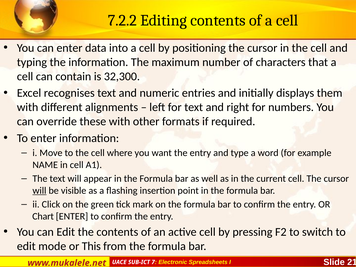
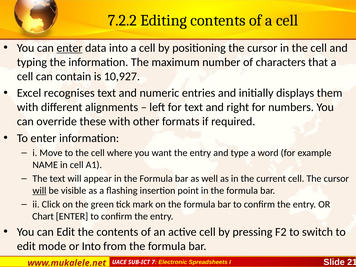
enter at (69, 48) underline: none -> present
32,300: 32,300 -> 10,927
or This: This -> Into
